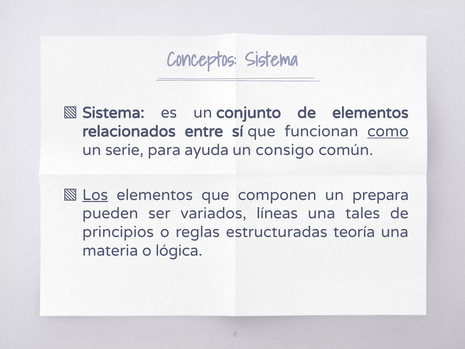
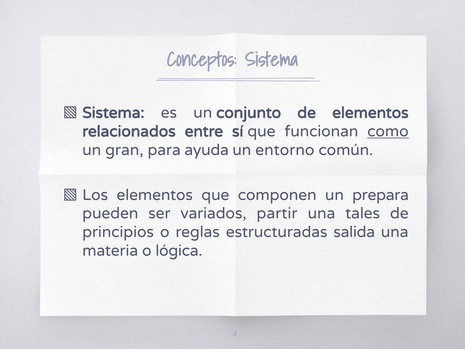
serie: serie -> gran
consigo: consigo -> entorno
Los underline: present -> none
líneas: líneas -> partir
teoría: teoría -> salida
